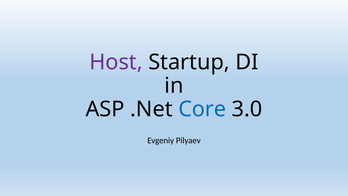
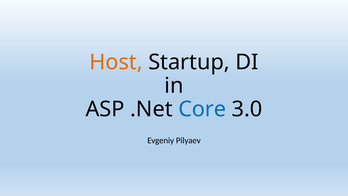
Host colour: purple -> orange
